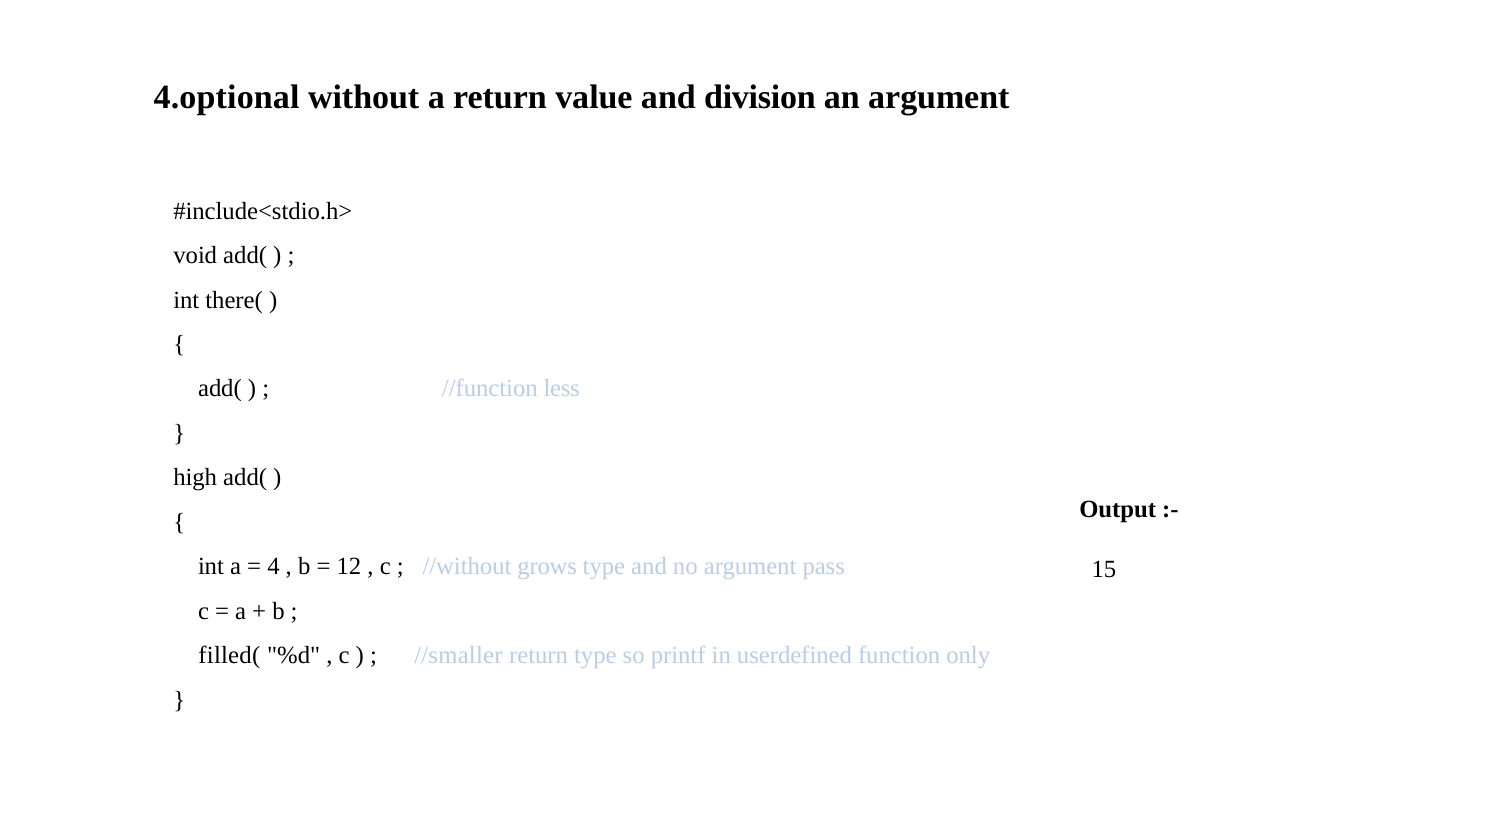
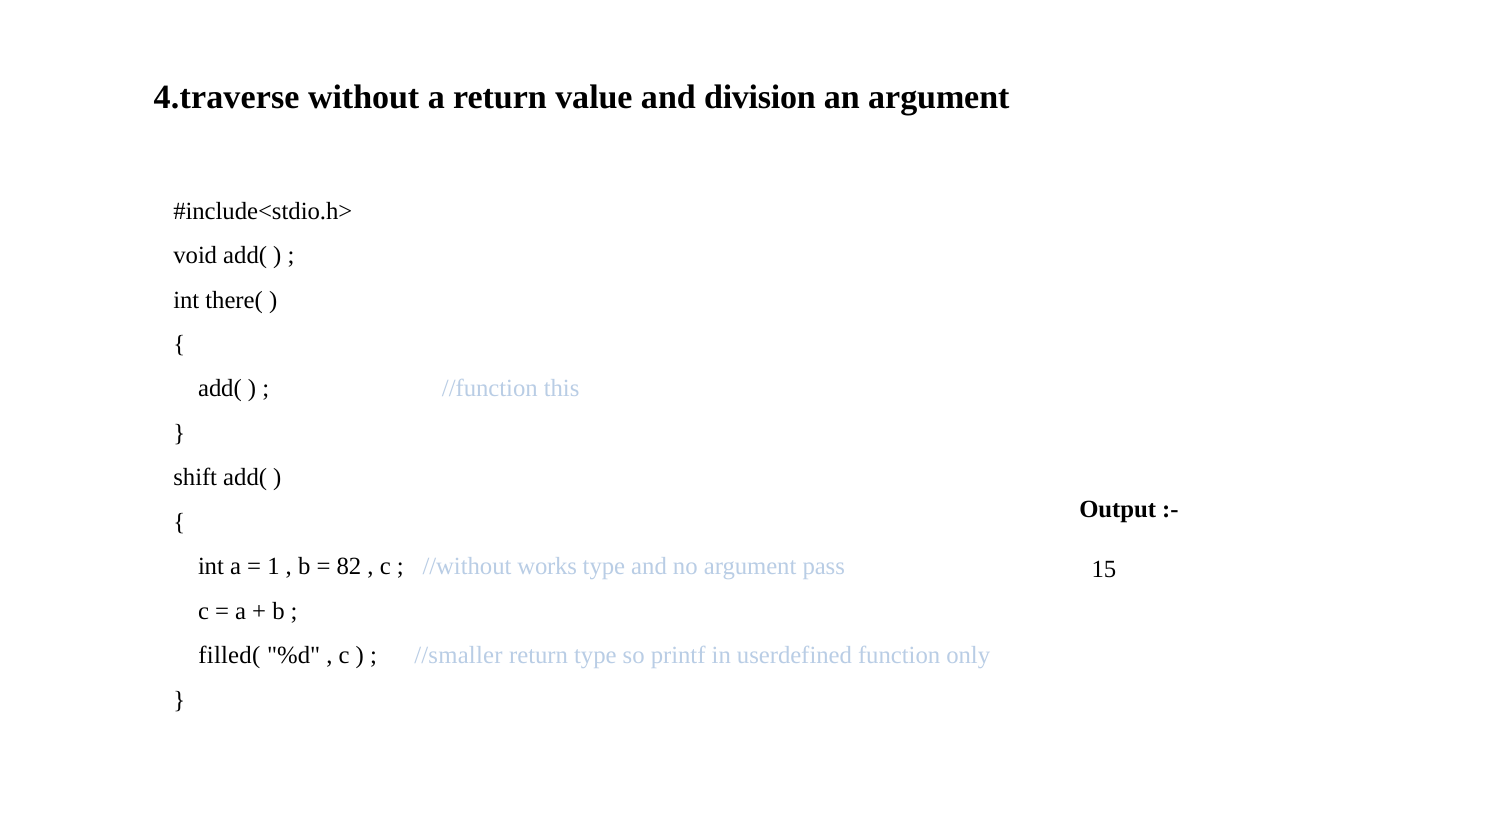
4.optional: 4.optional -> 4.traverse
less: less -> this
high: high -> shift
4: 4 -> 1
12: 12 -> 82
grows: grows -> works
